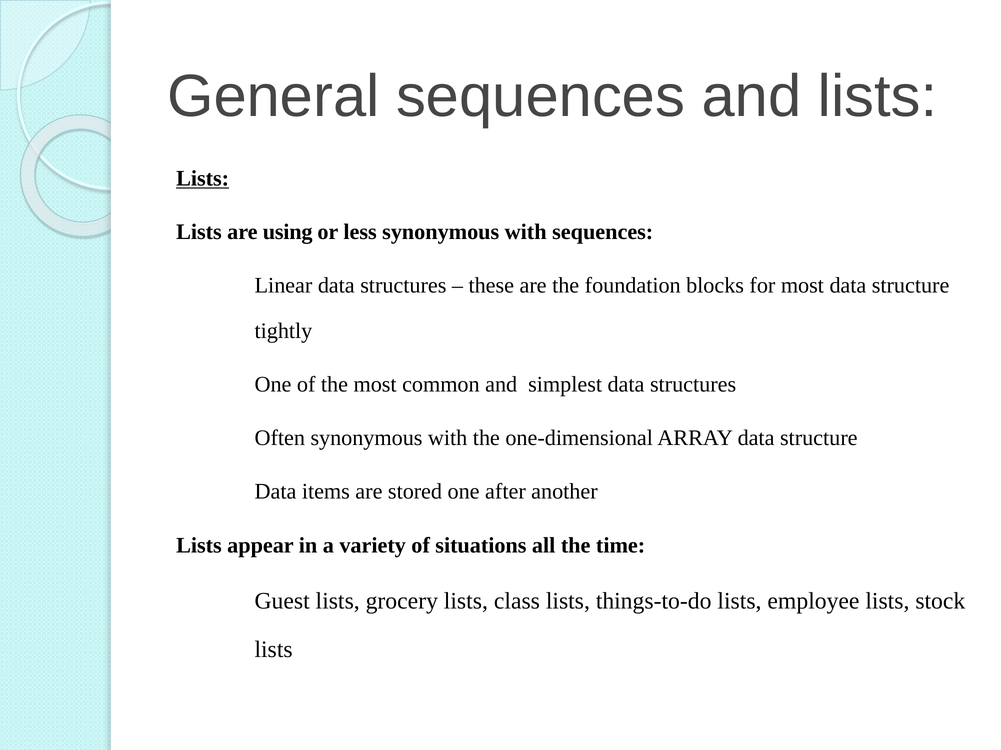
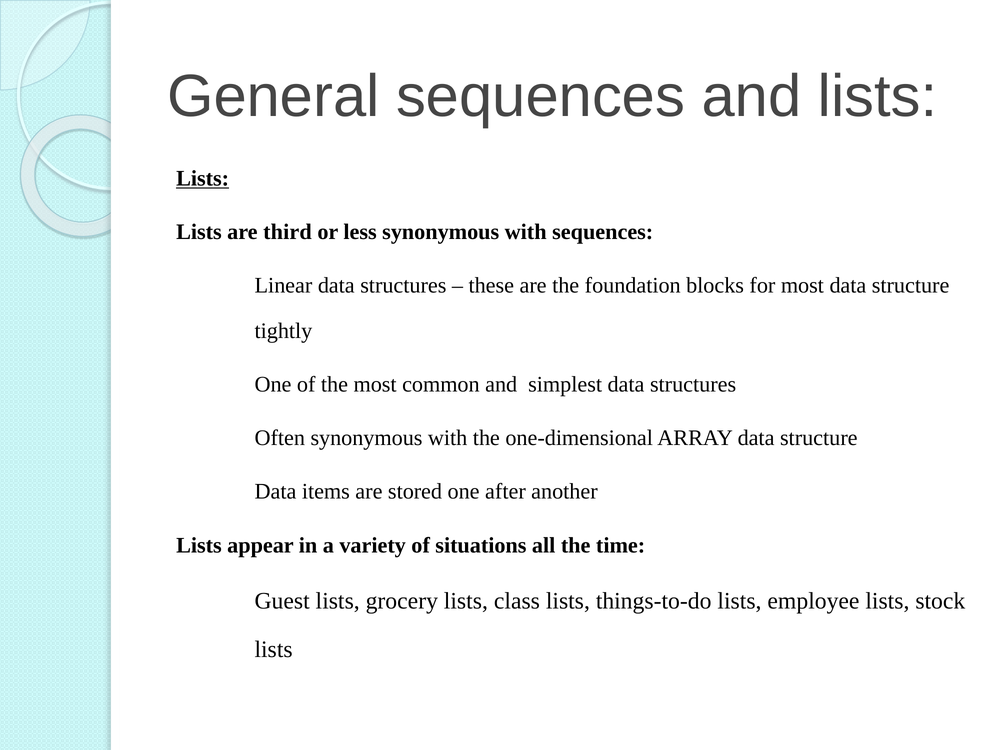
using: using -> third
